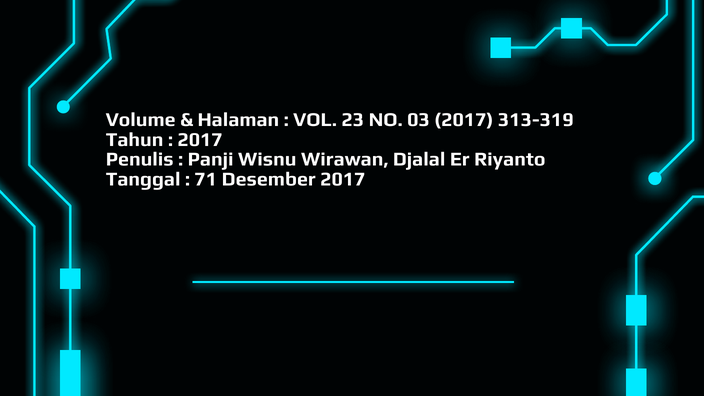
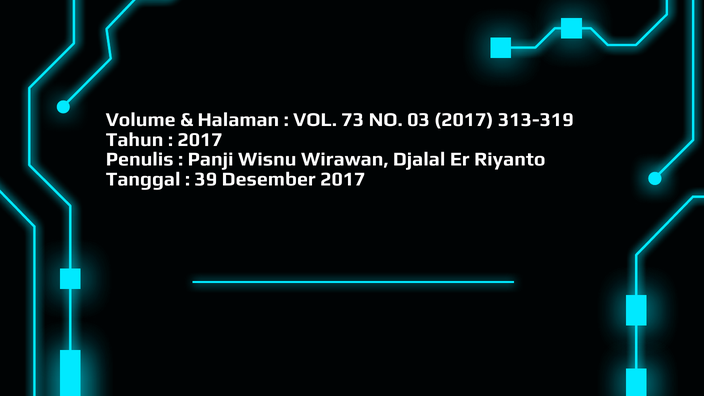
23: 23 -> 73
71: 71 -> 39
